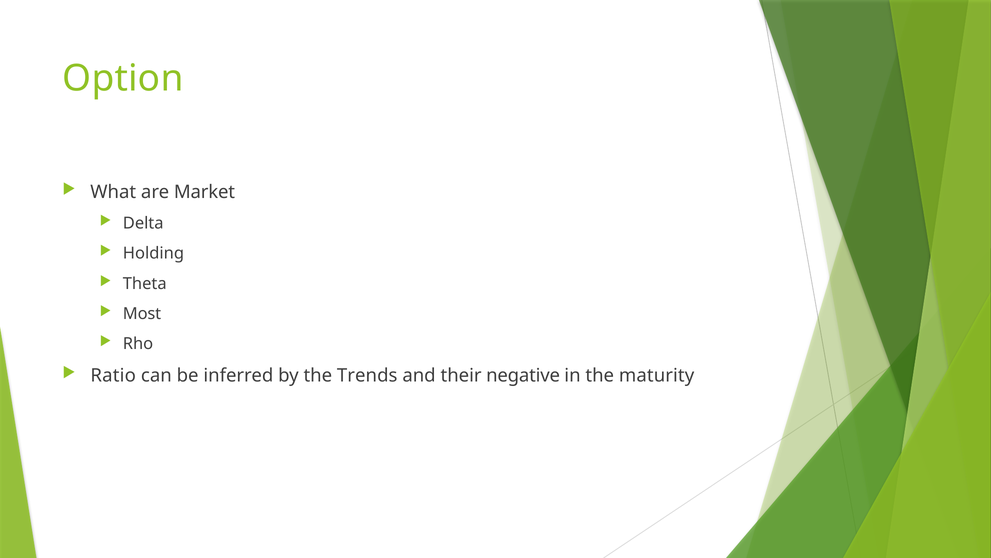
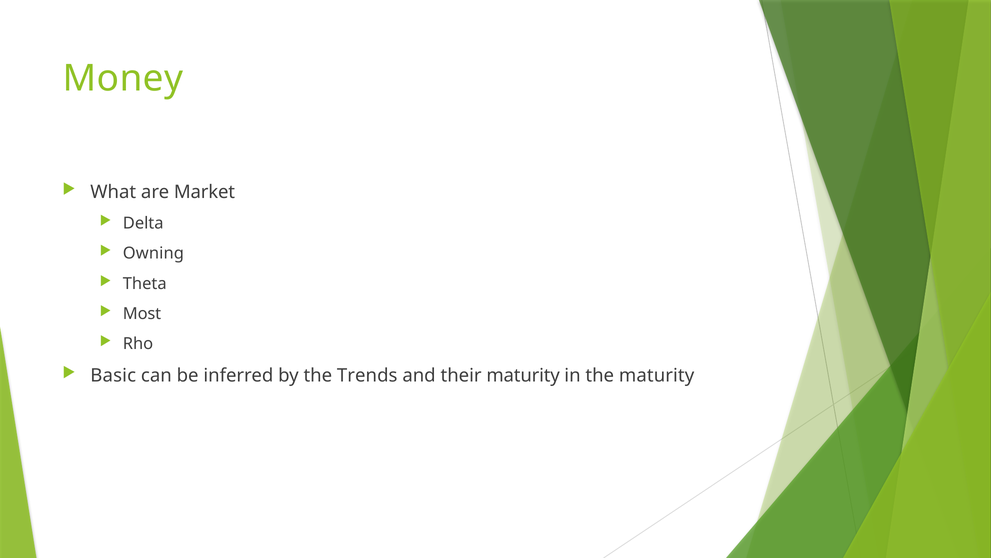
Option: Option -> Money
Holding: Holding -> Owning
Ratio: Ratio -> Basic
their negative: negative -> maturity
